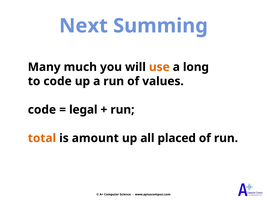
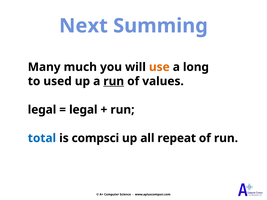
to code: code -> used
run at (114, 81) underline: none -> present
code at (42, 110): code -> legal
total colour: orange -> blue
amount: amount -> compsci
placed: placed -> repeat
